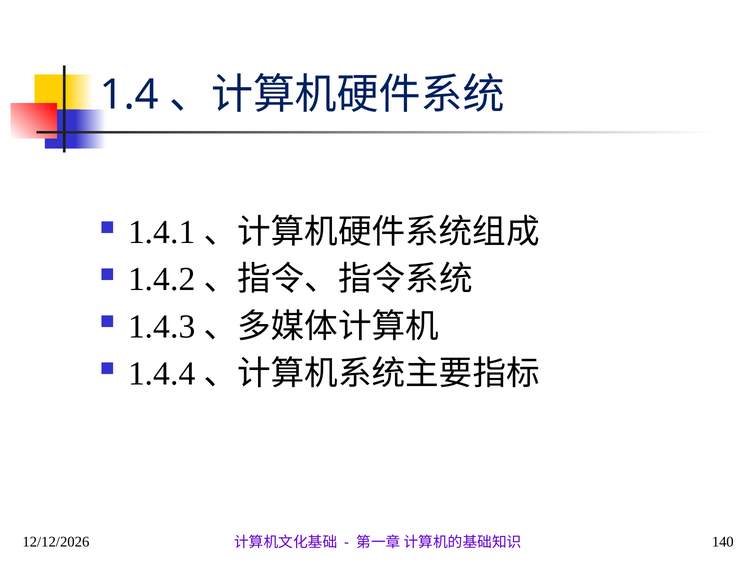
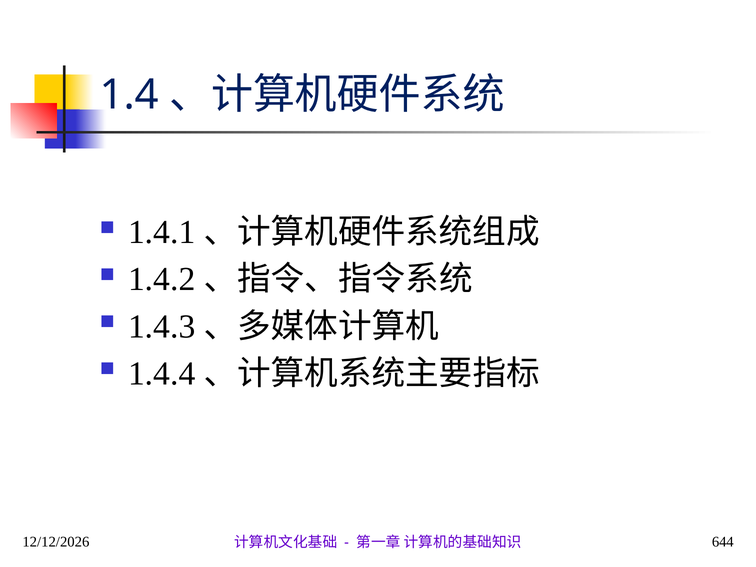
140: 140 -> 644
